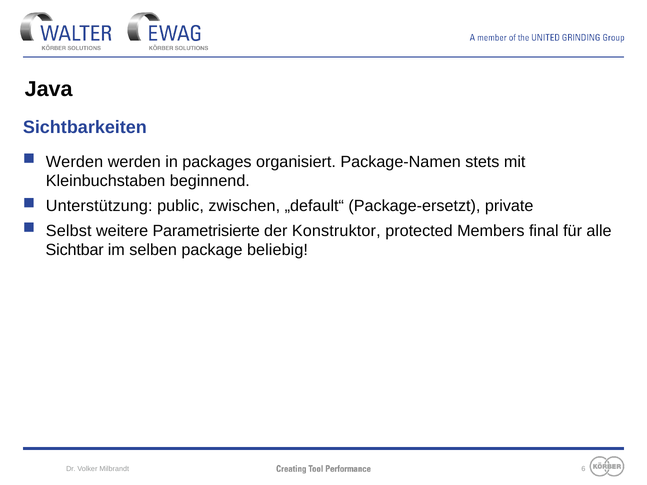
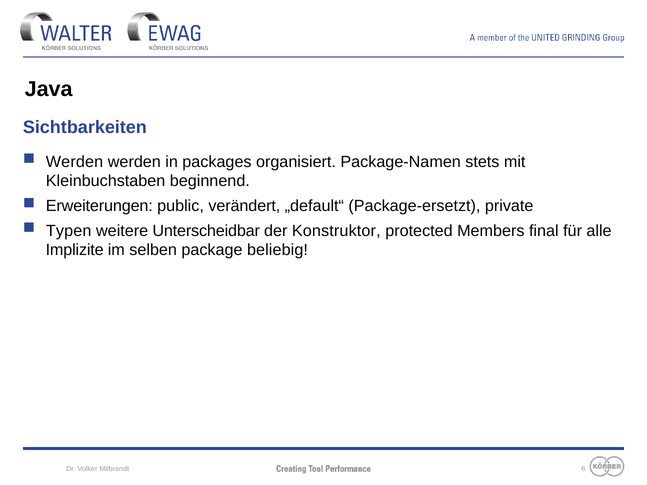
Unterstützung: Unterstützung -> Erweiterungen
zwischen: zwischen -> verändert
Selbst: Selbst -> Typen
Parametrisierte: Parametrisierte -> Unterscheidbar
Sichtbar: Sichtbar -> Implizite
